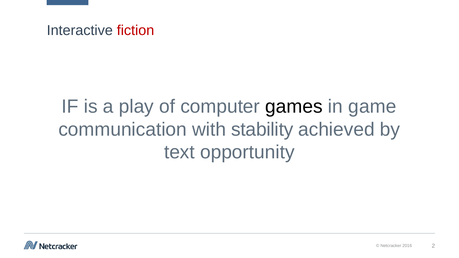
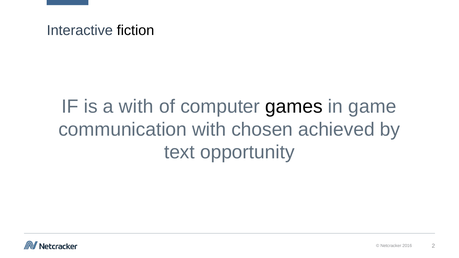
fiction colour: red -> black
a play: play -> with
stability: stability -> chosen
